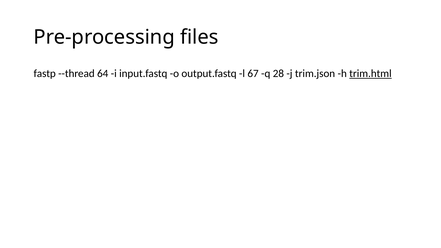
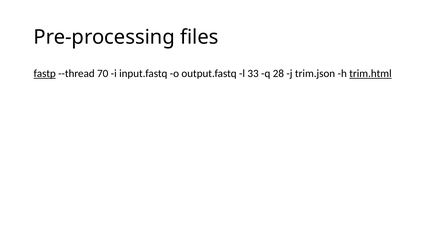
fastp underline: none -> present
64: 64 -> 70
67: 67 -> 33
